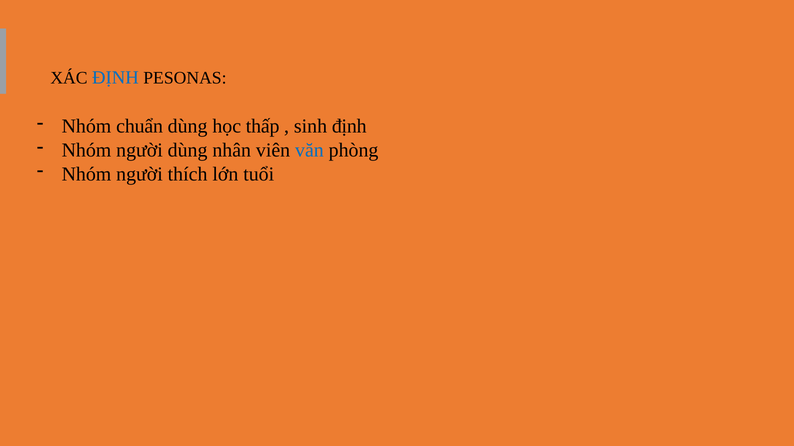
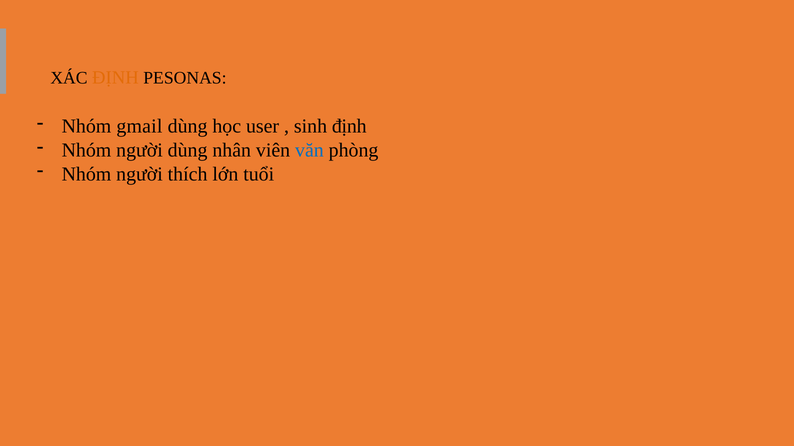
ĐỊNH at (115, 77) colour: blue -> orange
chuẩn: chuẩn -> gmail
thấp: thấp -> user
